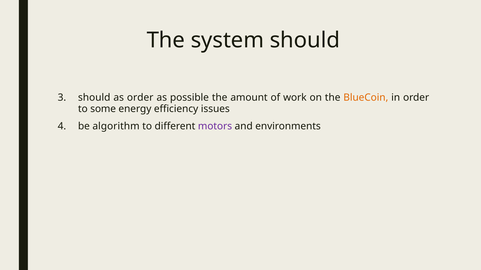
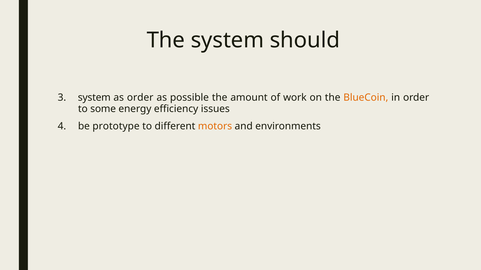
should at (94, 98): should -> system
algorithm: algorithm -> prototype
motors colour: purple -> orange
